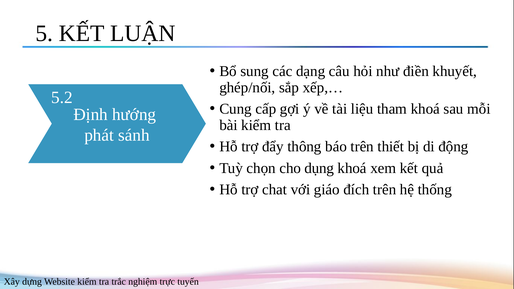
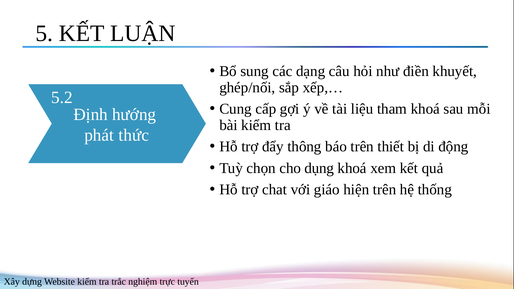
sánh: sánh -> thức
đích: đích -> hiện
